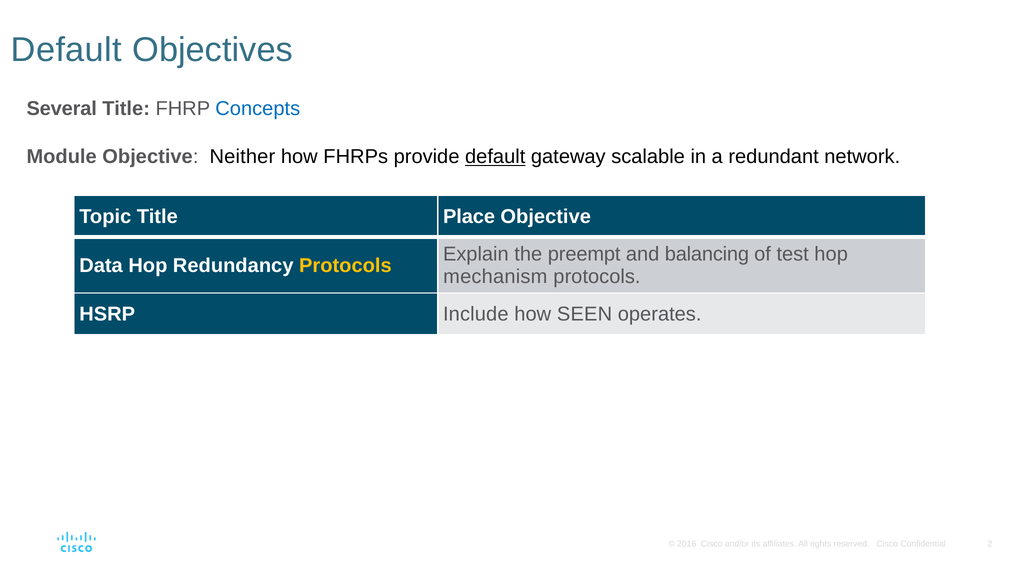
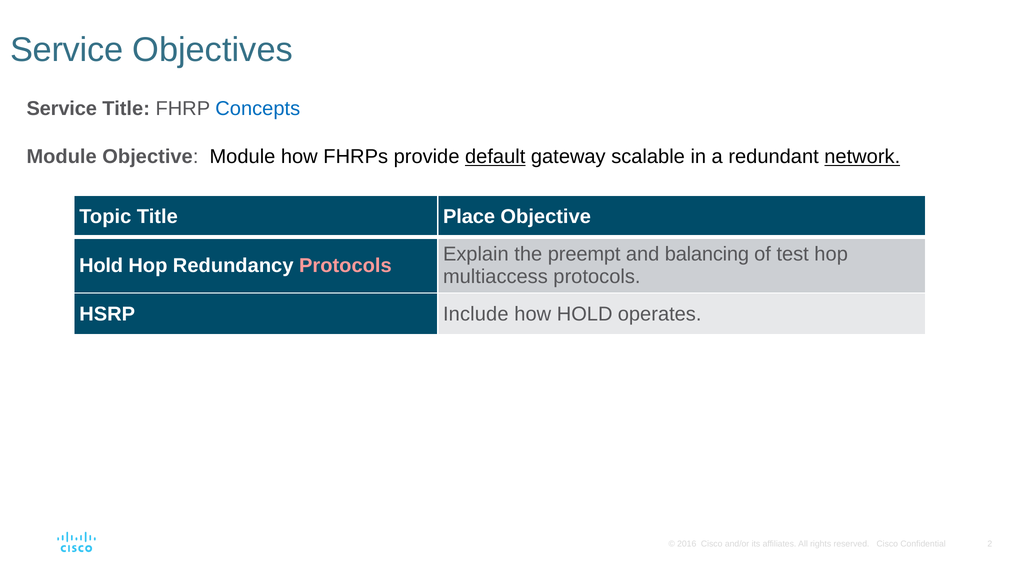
Default at (66, 50): Default -> Service
Several at (62, 109): Several -> Service
Objective Neither: Neither -> Module
network underline: none -> present
Data at (101, 265): Data -> Hold
Protocols at (345, 265) colour: yellow -> pink
mechanism: mechanism -> multiaccess
how SEEN: SEEN -> HOLD
